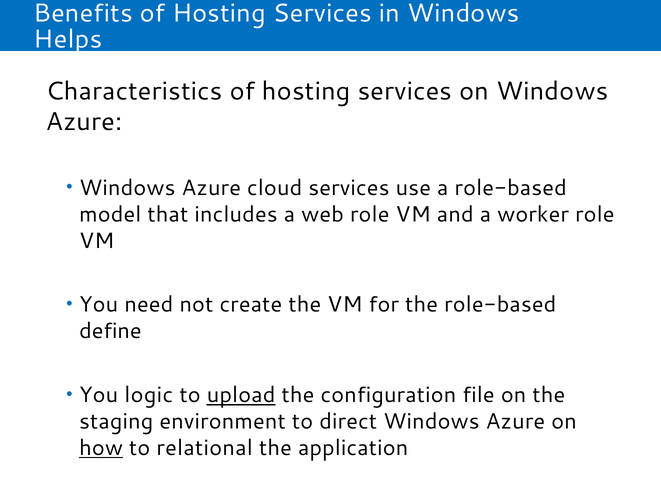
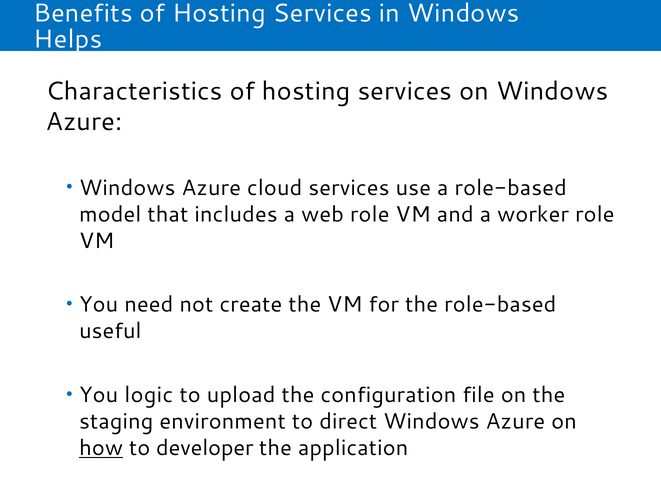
define: define -> useful
upload underline: present -> none
relational: relational -> developer
